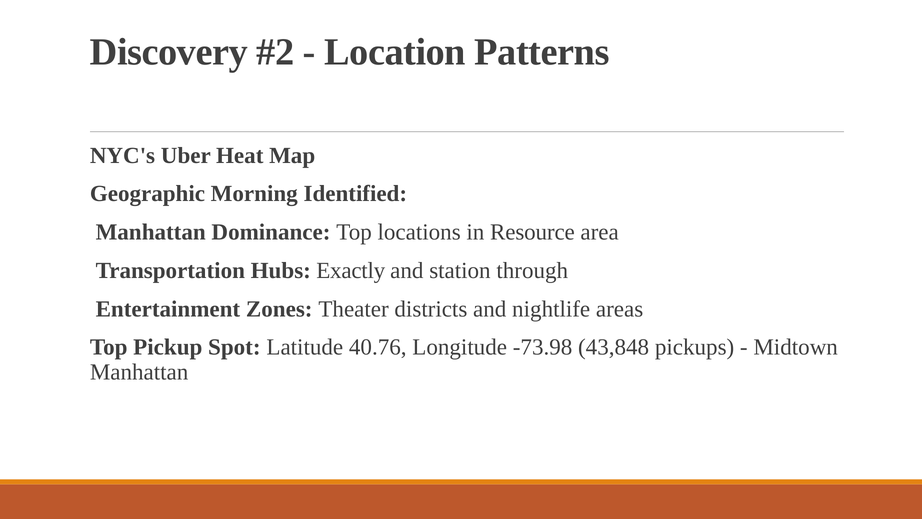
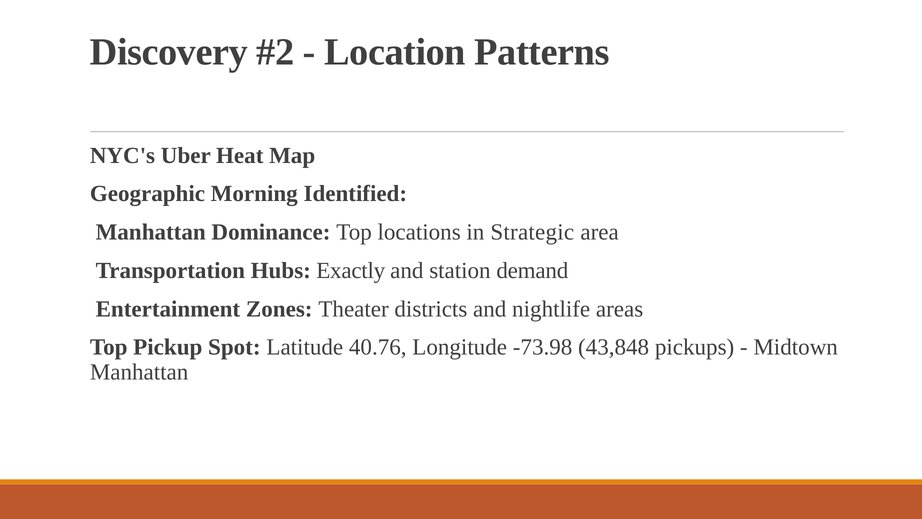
Resource: Resource -> Strategic
through: through -> demand
